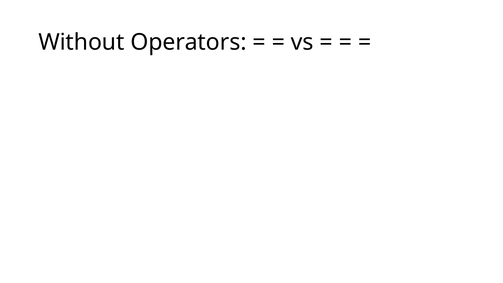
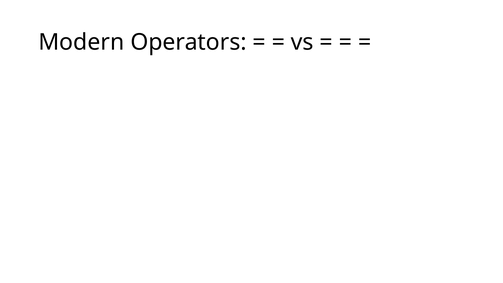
Without: Without -> Modern
